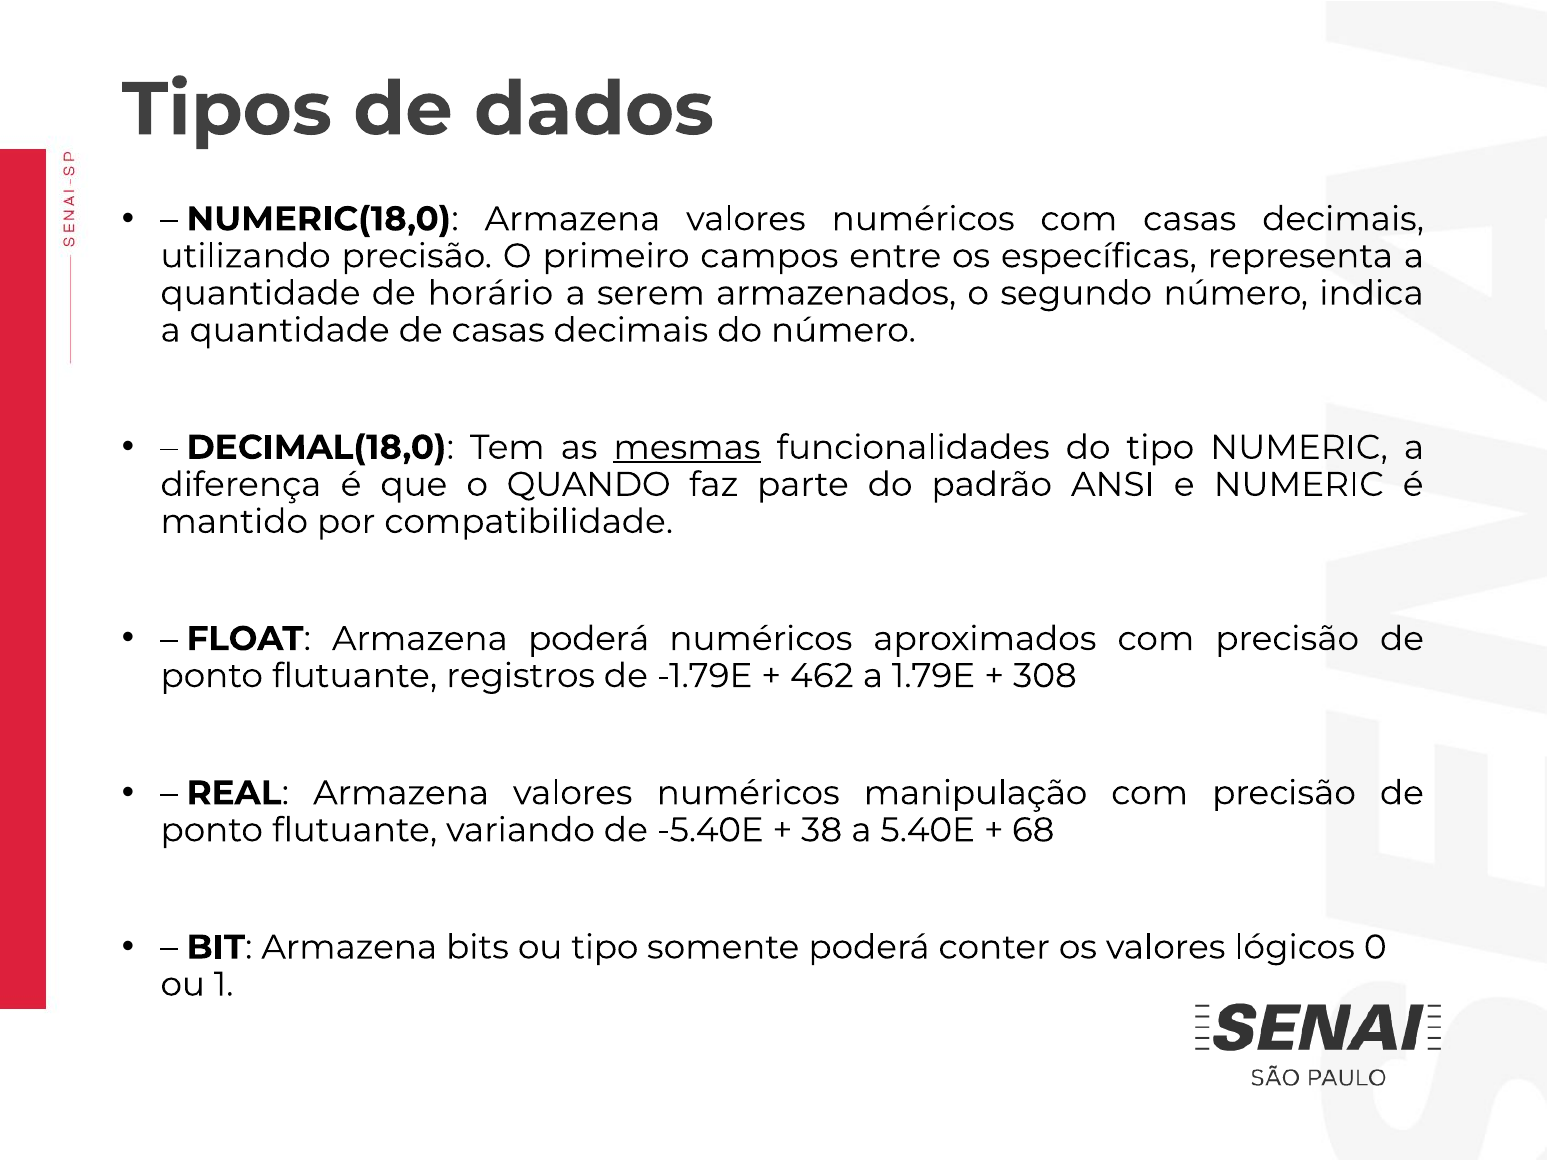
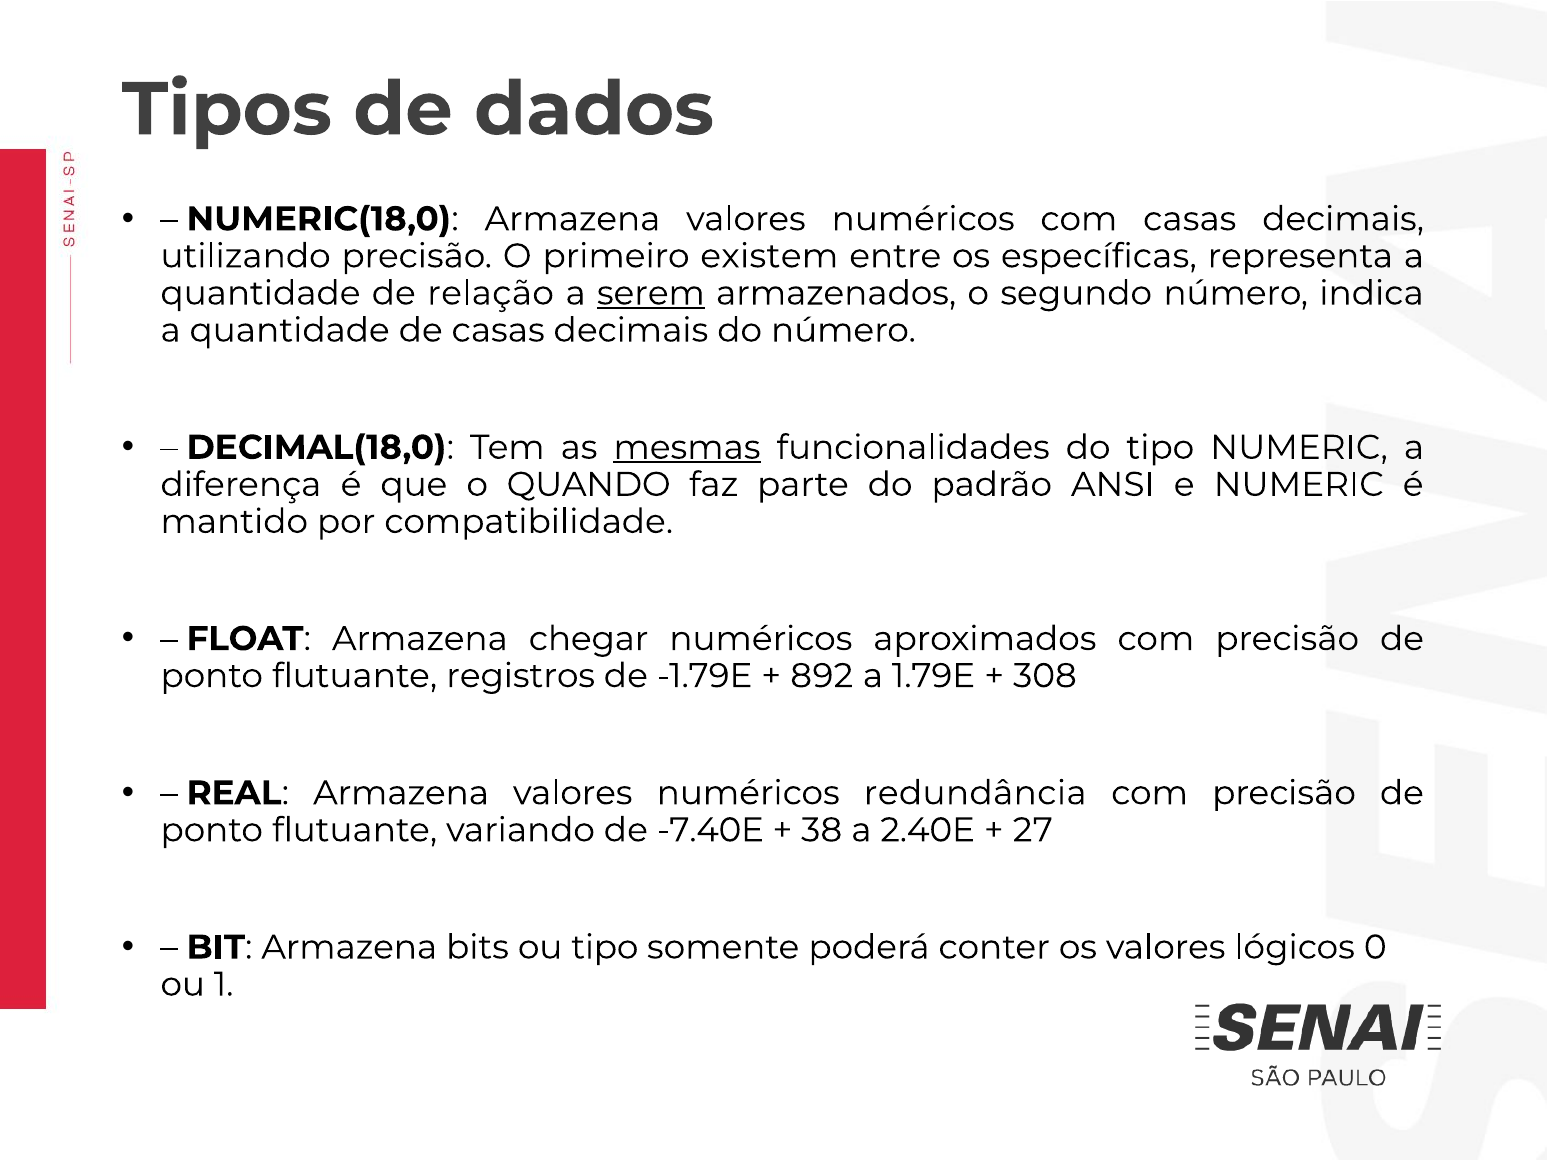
campos: campos -> existem
horário: horário -> relação
serem underline: none -> present
Armazena poderá: poderá -> chegar
462: 462 -> 892
manipulação: manipulação -> redundância
-5.40E: -5.40E -> -7.40E
5.40E: 5.40E -> 2.40E
68: 68 -> 27
